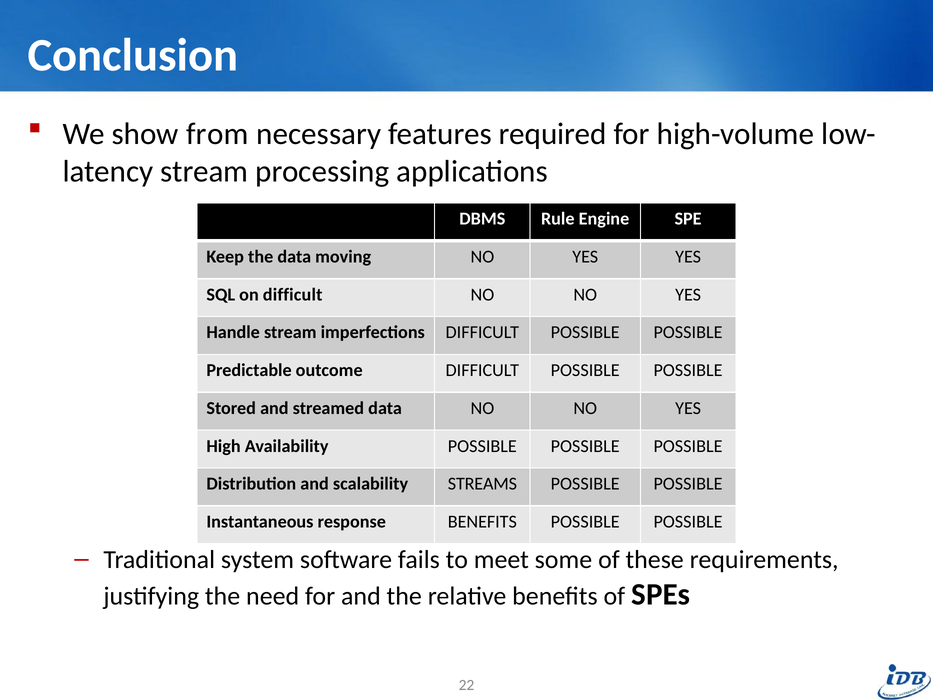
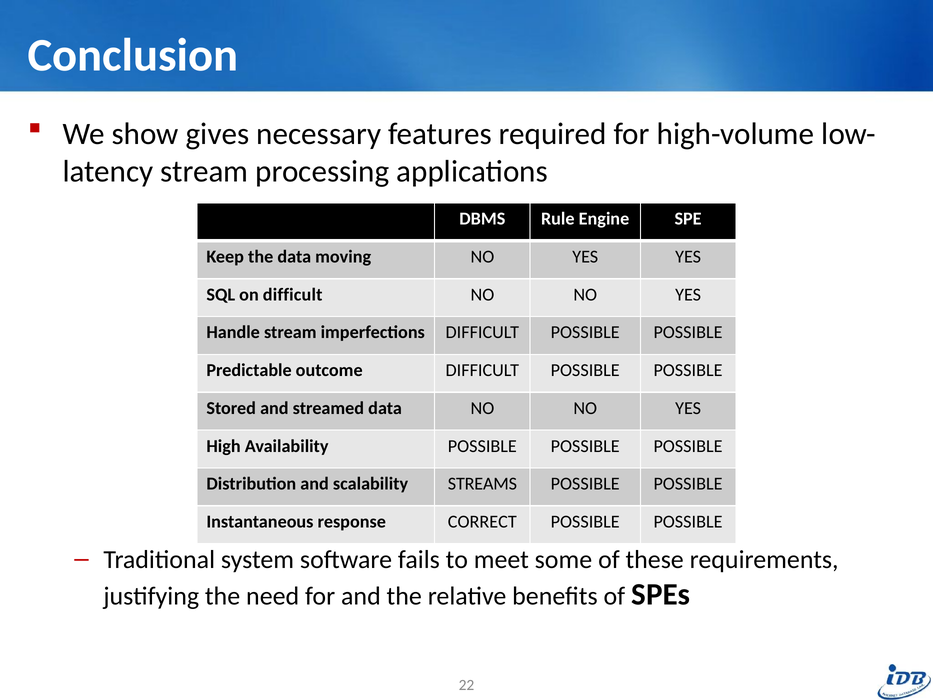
from: from -> gives
response BENEFITS: BENEFITS -> CORRECT
